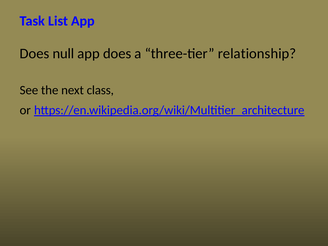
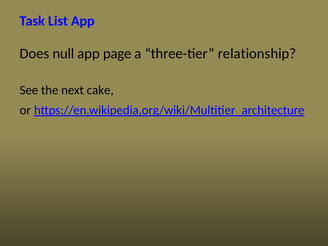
does at (117, 53): does -> page
class: class -> cake
